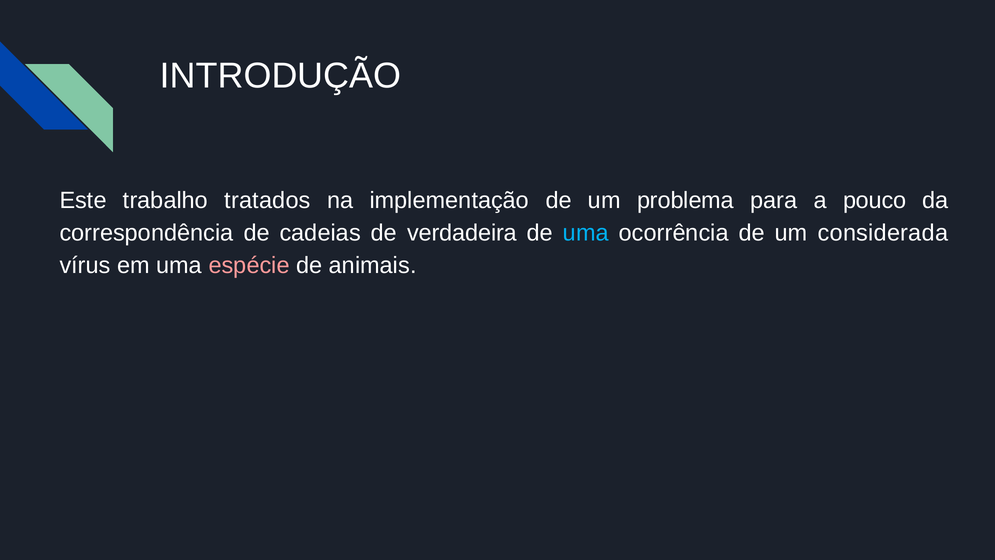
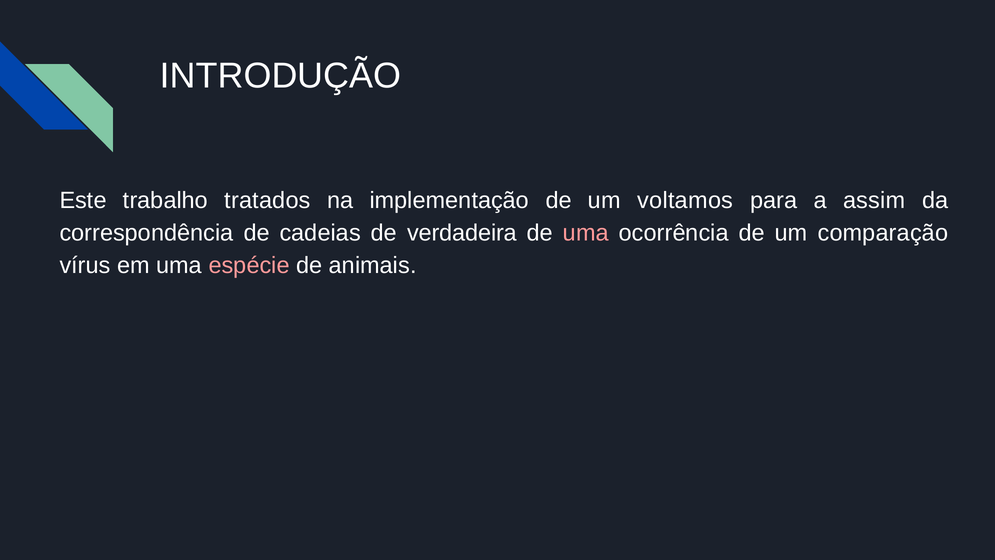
problema: problema -> voltamos
pouco: pouco -> assim
uma at (586, 233) colour: light blue -> pink
considerada: considerada -> comparação
